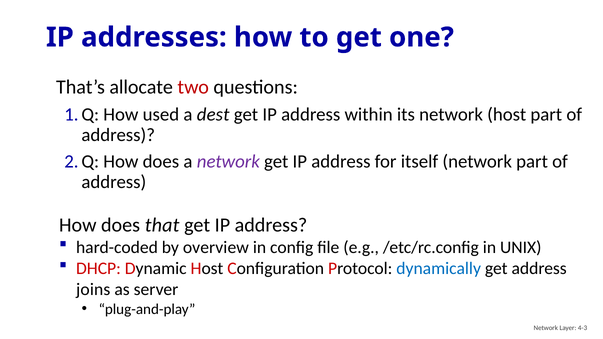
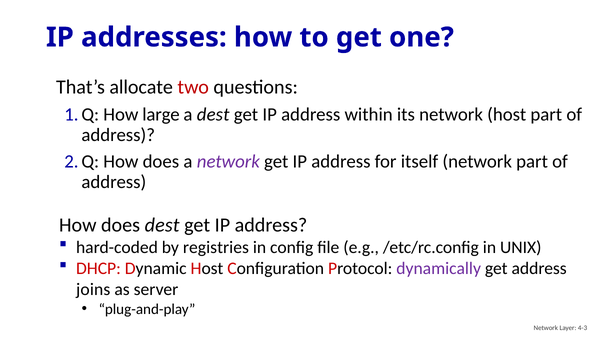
used: used -> large
does that: that -> dest
overview: overview -> registries
dynamically colour: blue -> purple
